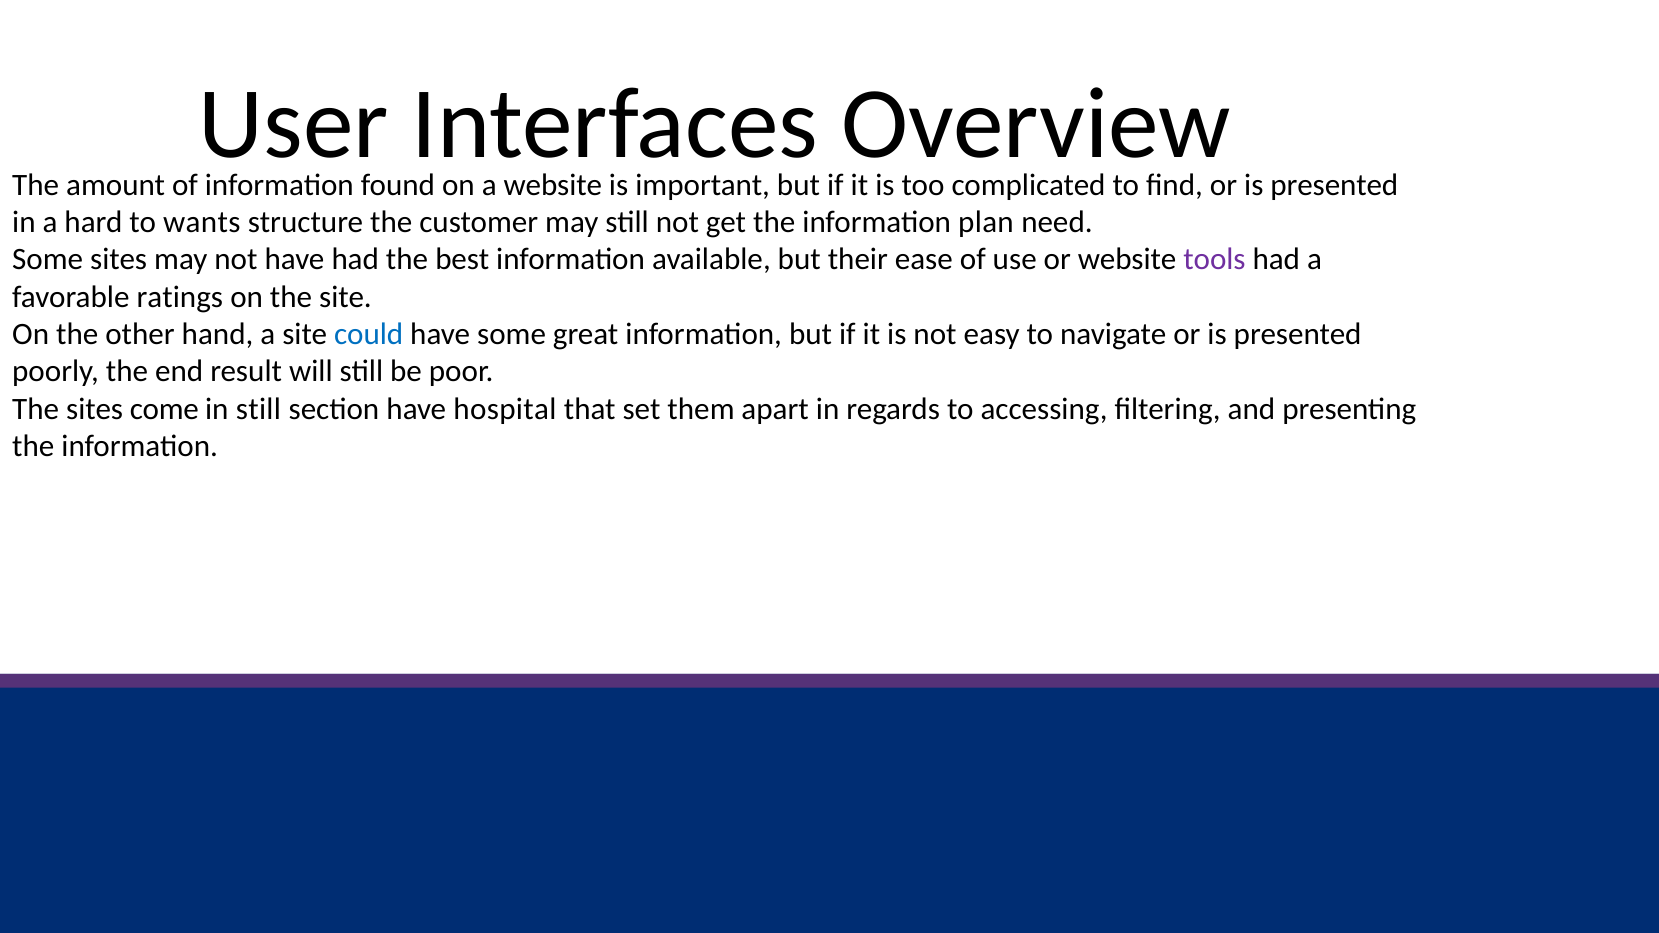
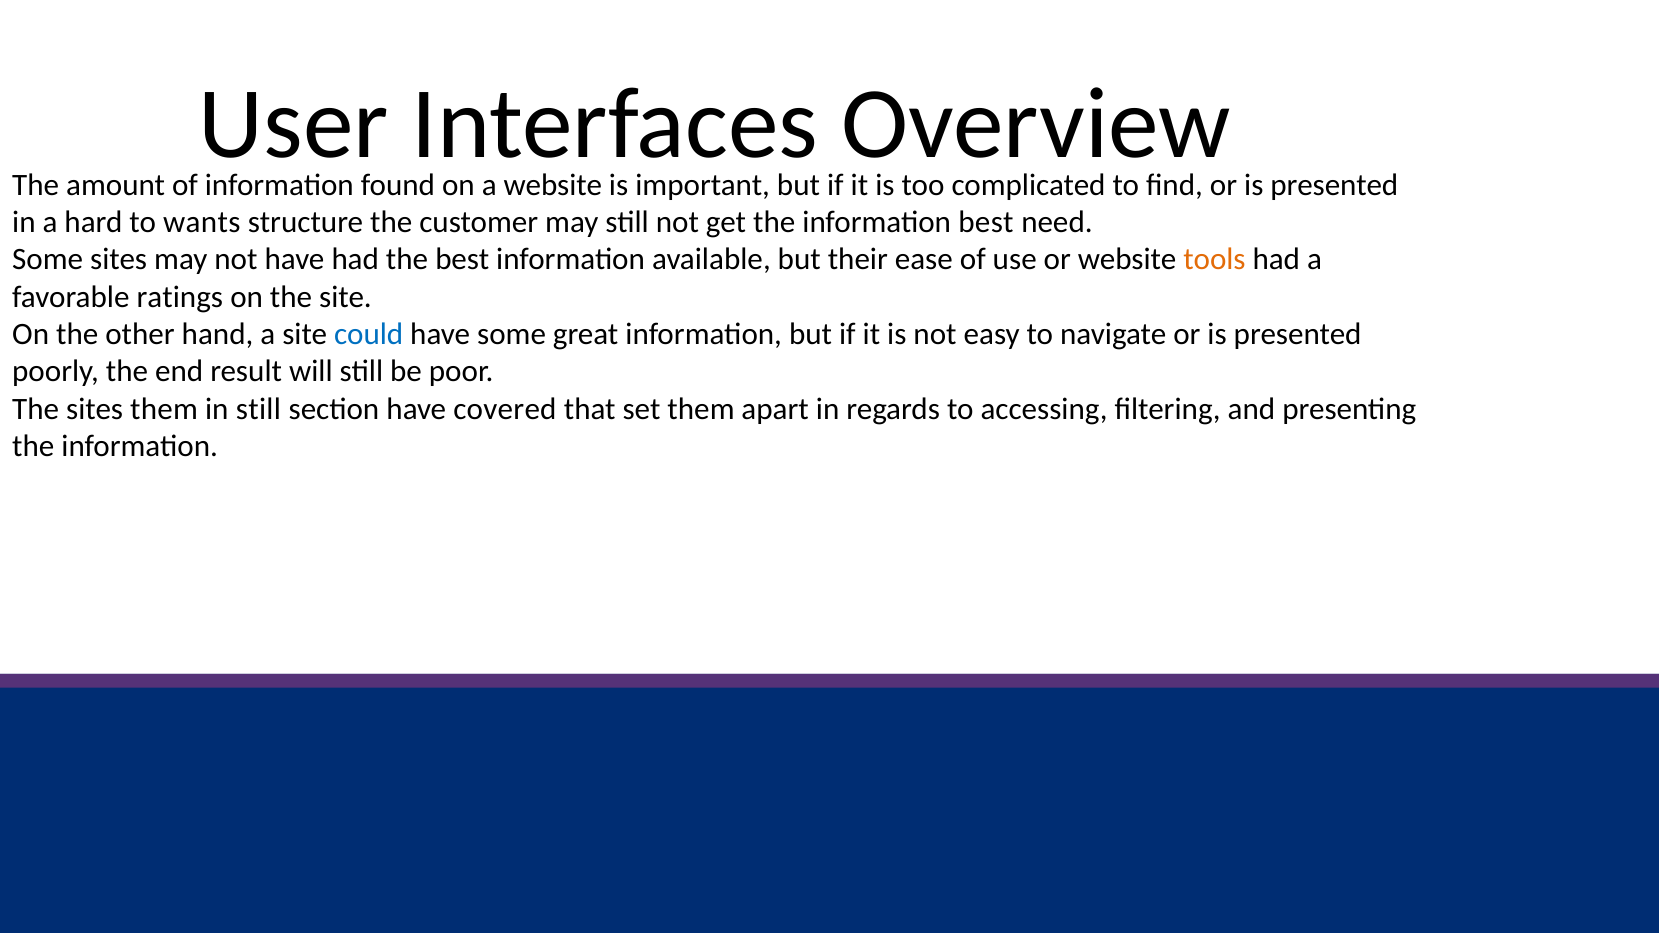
information plan: plan -> best
tools colour: purple -> orange
sites come: come -> them
hospital: hospital -> covered
